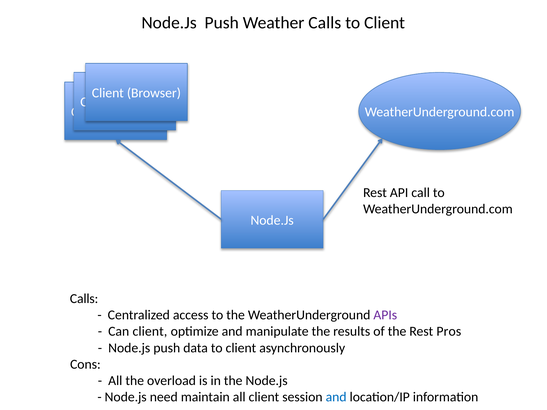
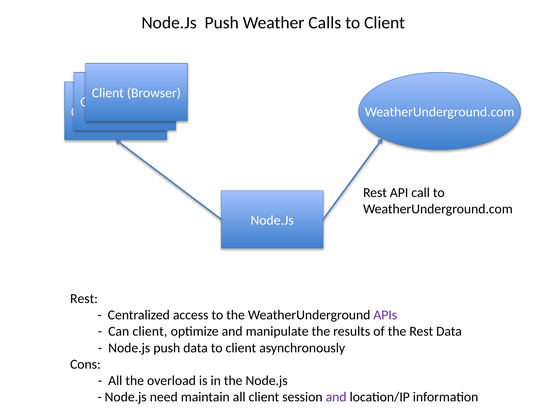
Calls at (84, 299): Calls -> Rest
Rest Pros: Pros -> Data
and at (336, 397) colour: blue -> purple
